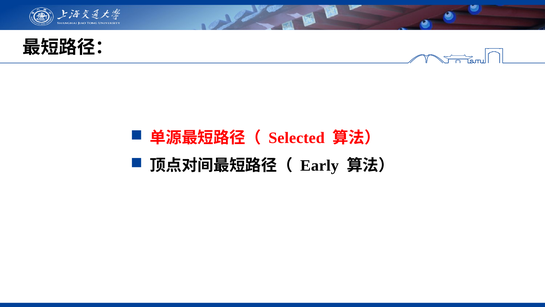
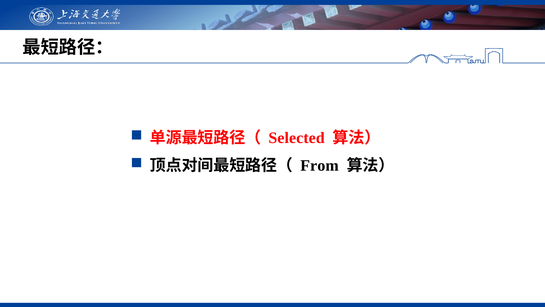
Early: Early -> From
